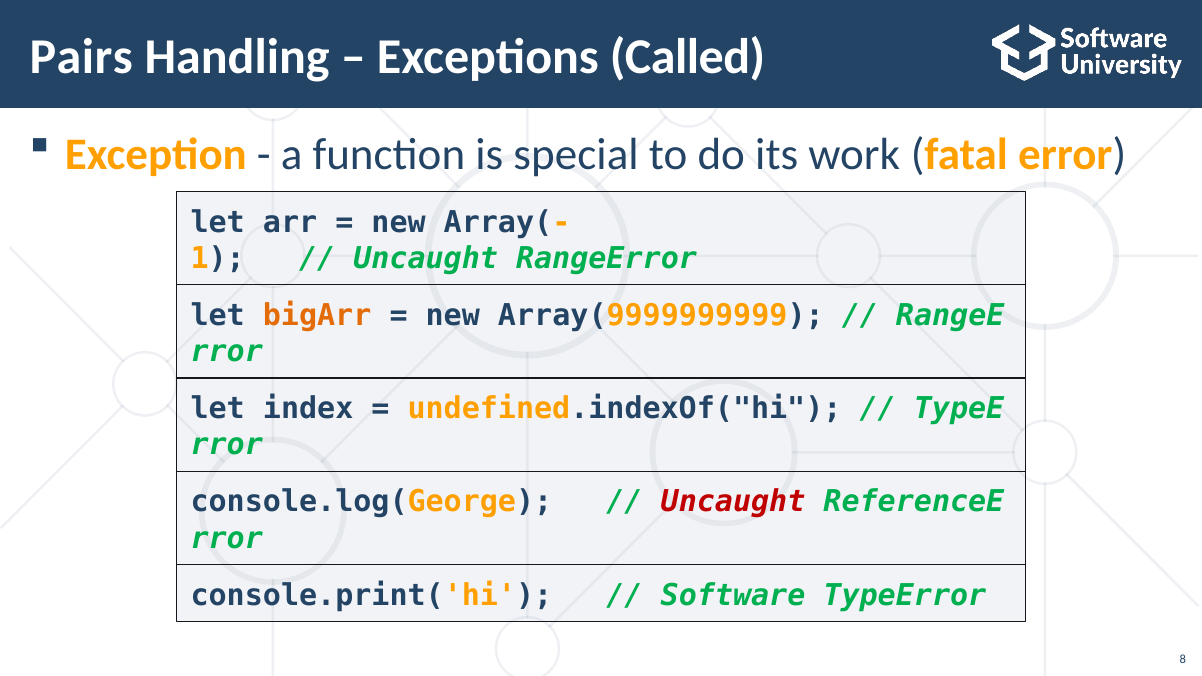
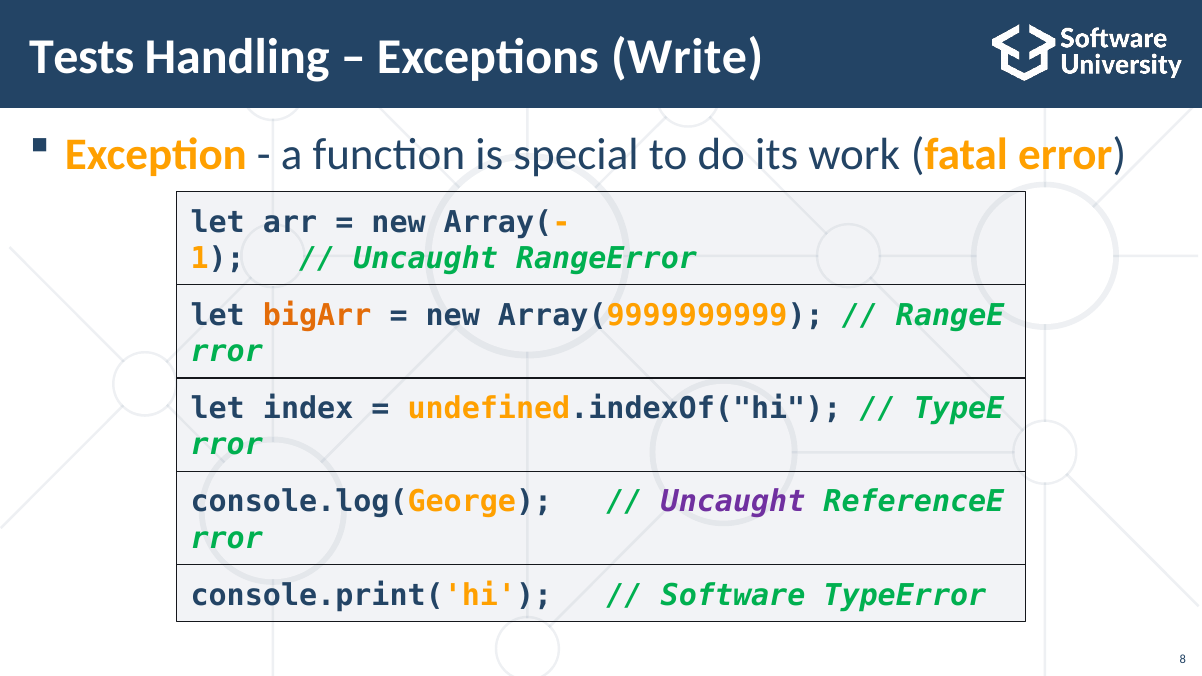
Pairs: Pairs -> Tests
Called: Called -> Write
Uncaught at (733, 502) colour: red -> purple
